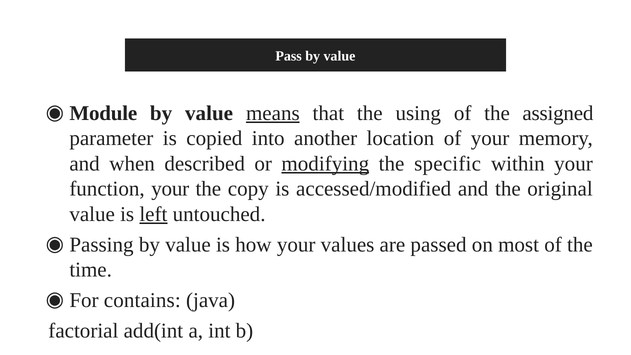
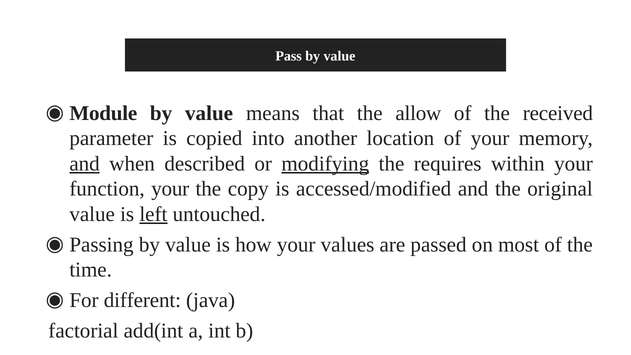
means underline: present -> none
using: using -> allow
assigned: assigned -> received
and at (85, 164) underline: none -> present
specific: specific -> requires
contains: contains -> different
